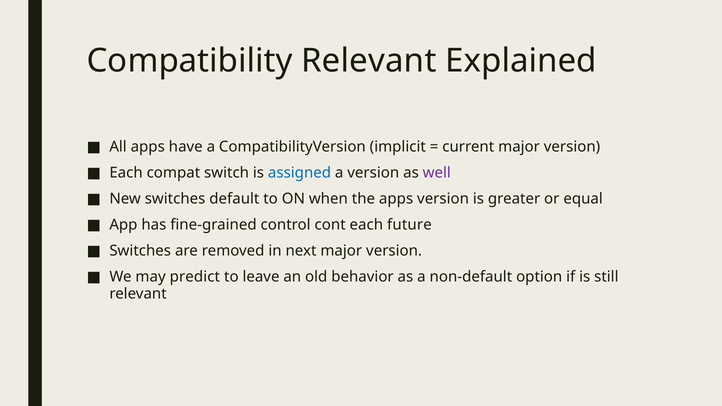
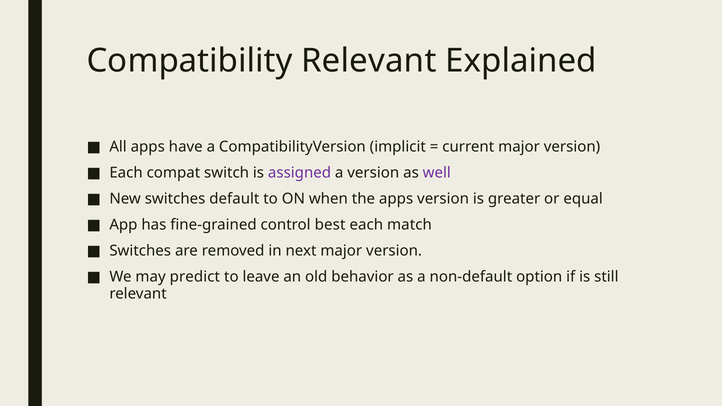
assigned colour: blue -> purple
cont: cont -> best
future: future -> match
